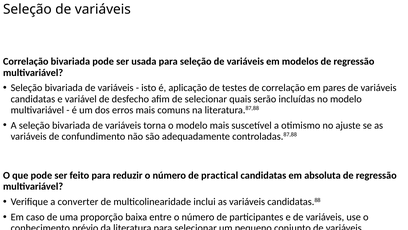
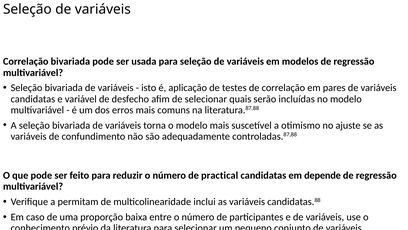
absoluta: absoluta -> depende
converter: converter -> permitam
